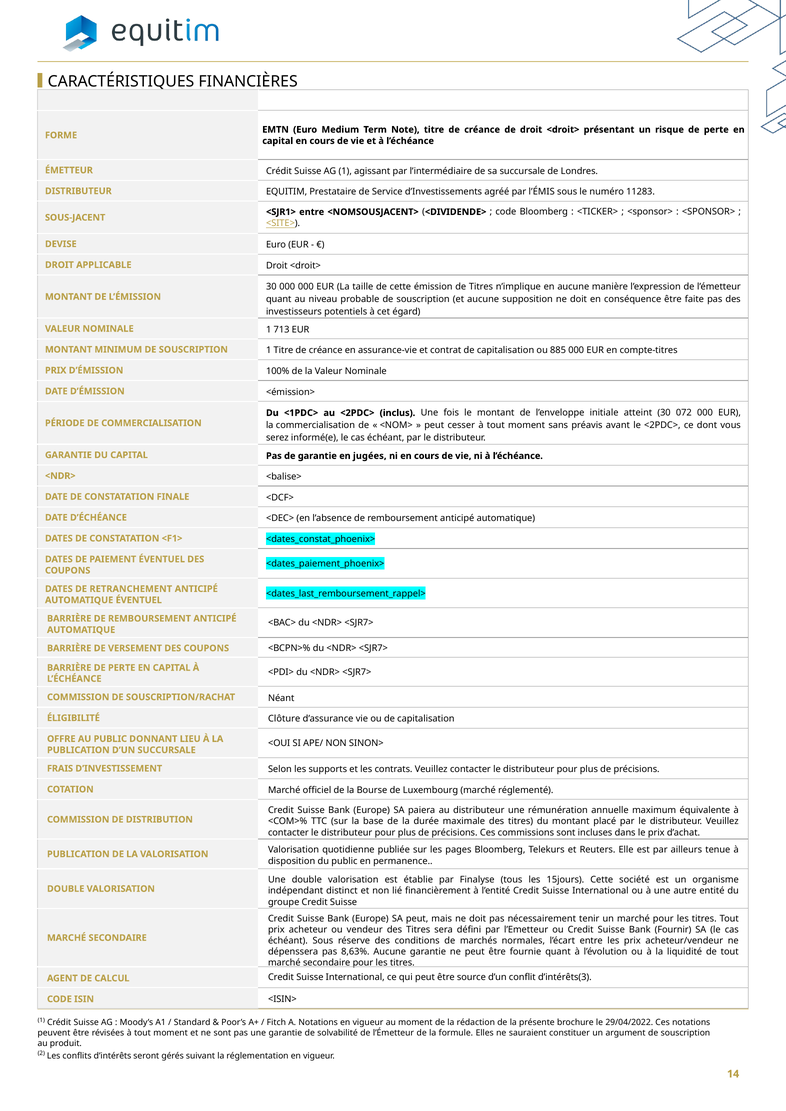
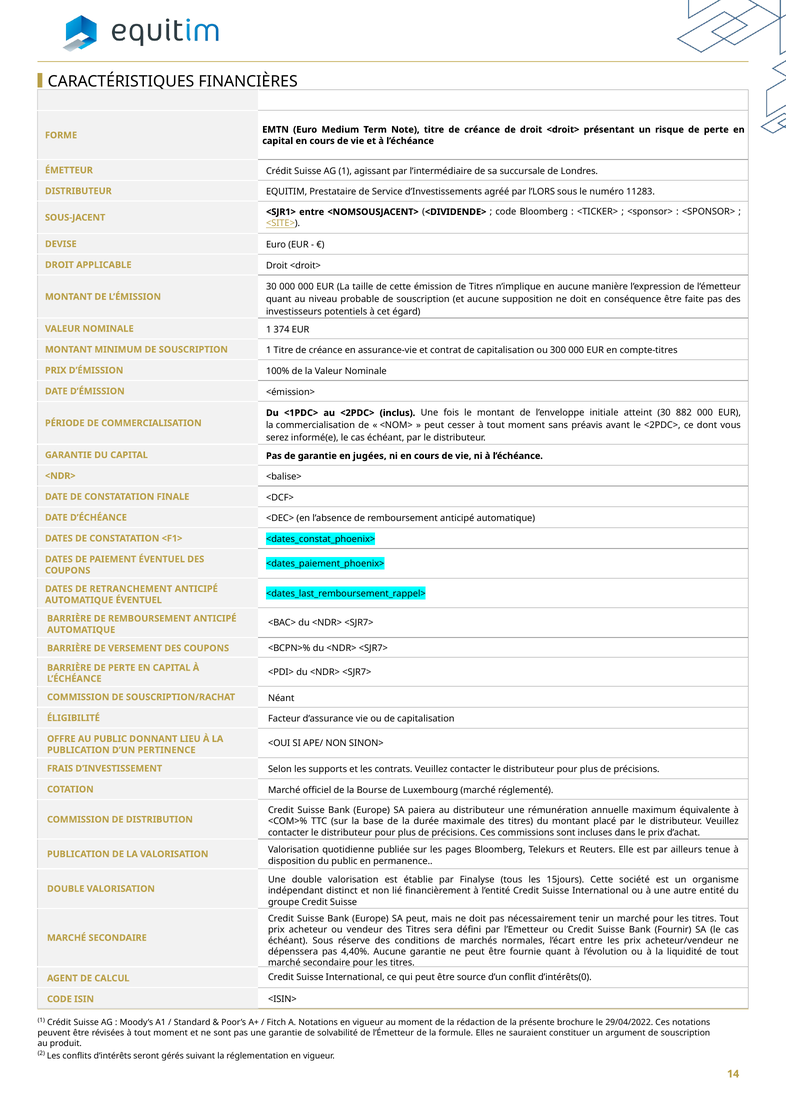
l’ÉMIS: l’ÉMIS -> l’LORS
713: 713 -> 374
885: 885 -> 300
072: 072 -> 882
Clôture: Clôture -> Facteur
D’UN SUCCURSALE: SUCCURSALE -> PERTINENCE
8,63%: 8,63% -> 4,40%
d’intérêts(3: d’intérêts(3 -> d’intérêts(0
